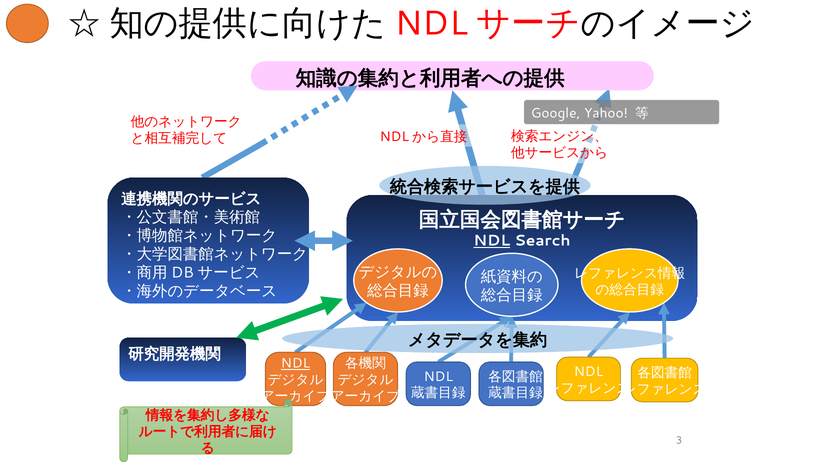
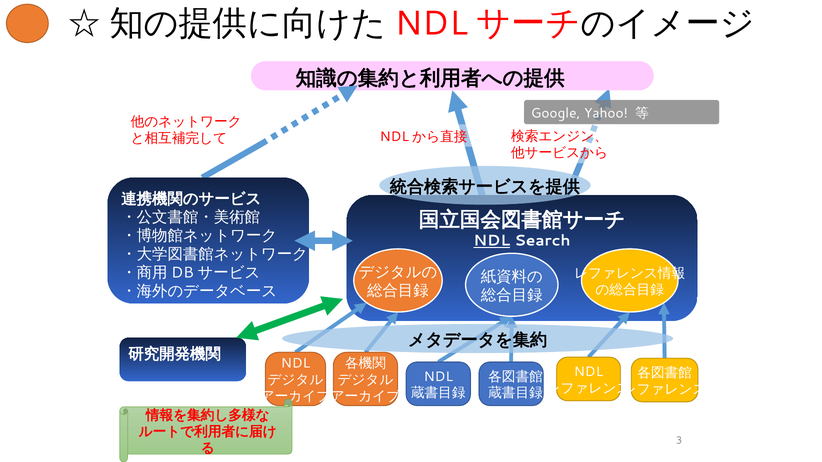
NDL at (295, 364) underline: present -> none
